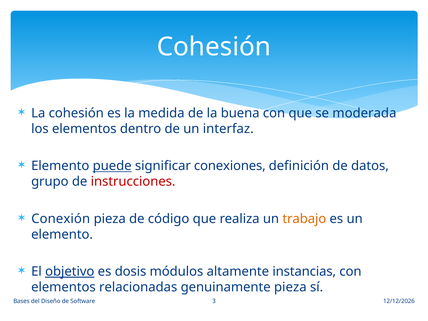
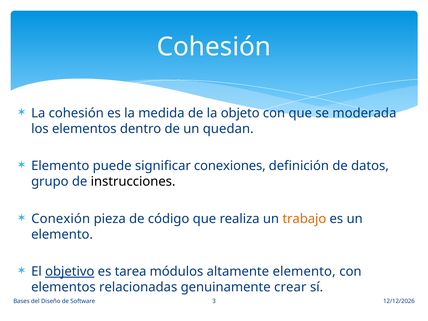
buena: buena -> objeto
interfaz: interfaz -> quedan
puede underline: present -> none
instrucciones colour: red -> black
dosis: dosis -> tarea
altamente instancias: instancias -> elemento
genuinamente pieza: pieza -> crear
